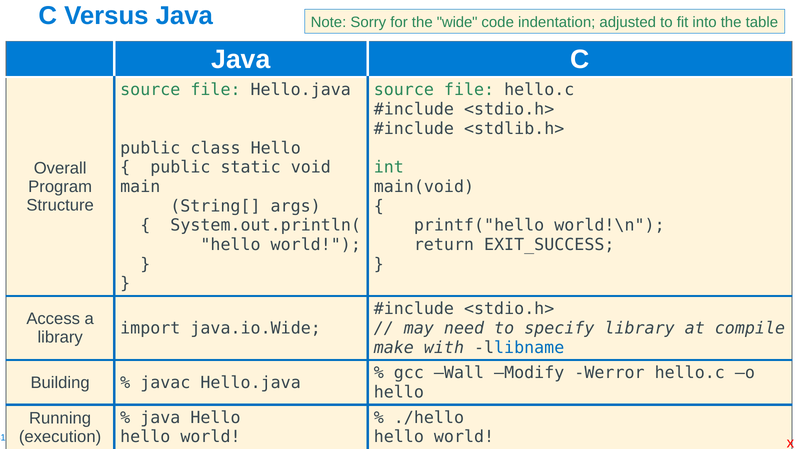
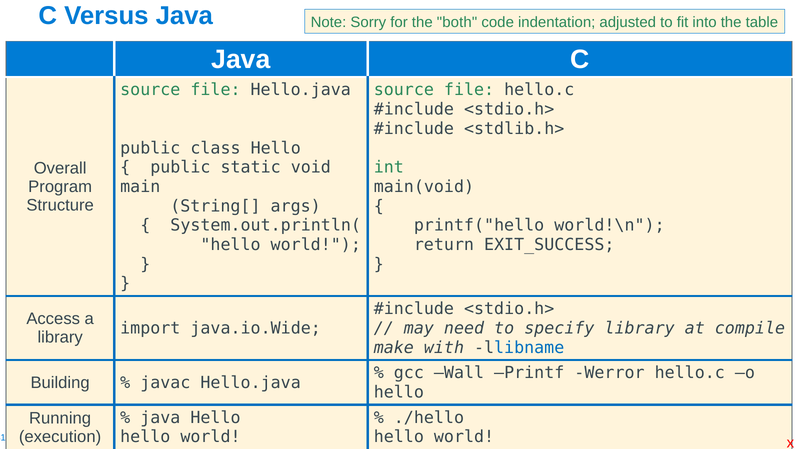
wide: wide -> both
Modify: Modify -> Printf
